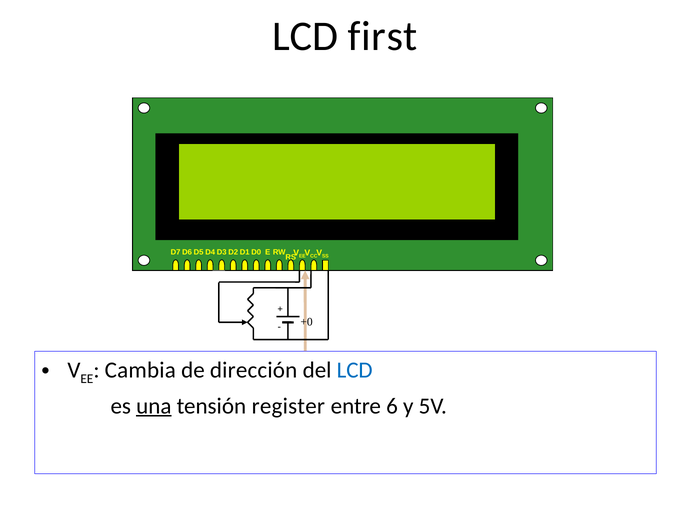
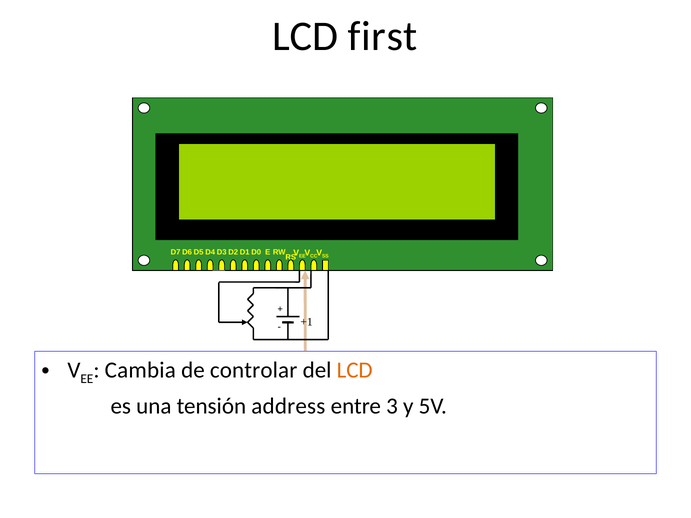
+0: +0 -> +1
dirección: dirección -> controlar
LCD at (355, 370) colour: blue -> orange
una underline: present -> none
register: register -> address
6: 6 -> 3
